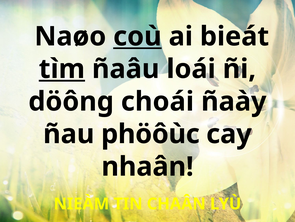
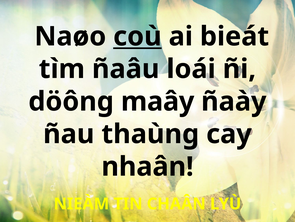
tìm underline: present -> none
choái: choái -> maây
phöôùc: phöôùc -> thaùng
